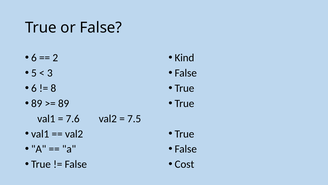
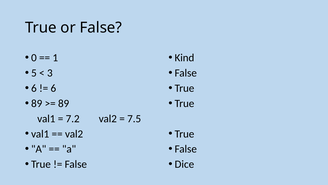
6 at (34, 58): 6 -> 0
2: 2 -> 1
8 at (53, 88): 8 -> 6
7.6: 7.6 -> 7.2
Cost: Cost -> Dice
